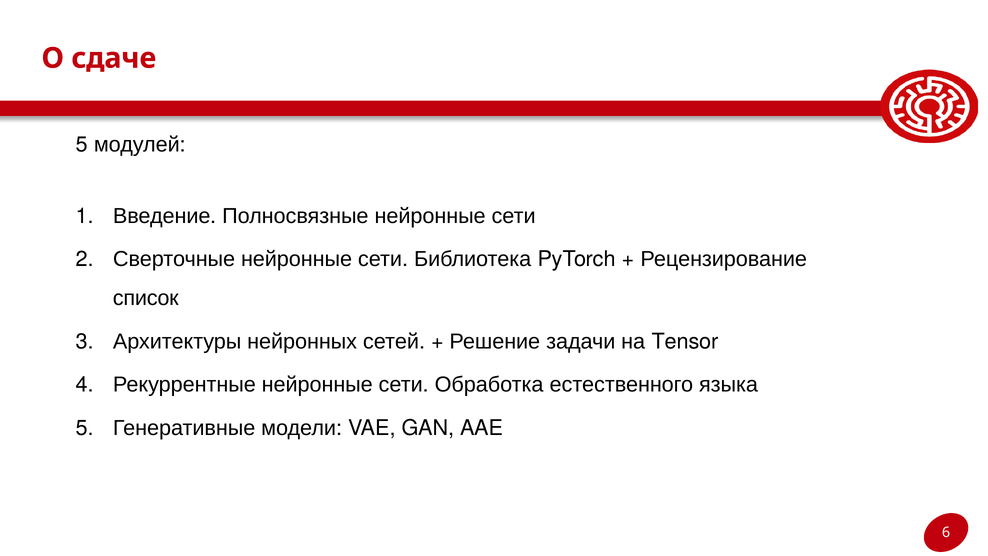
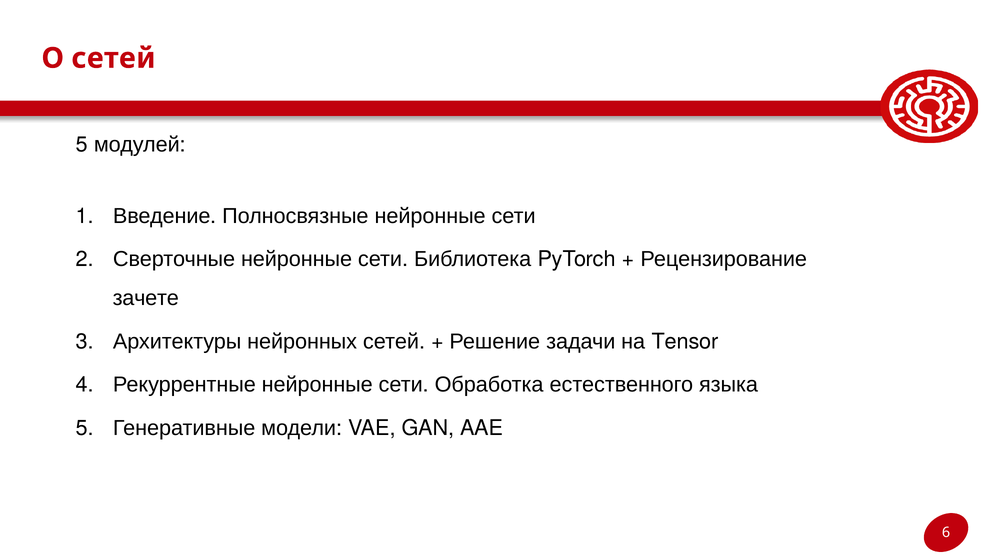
О сдаче: сдаче -> сетей
список: список -> зачете
